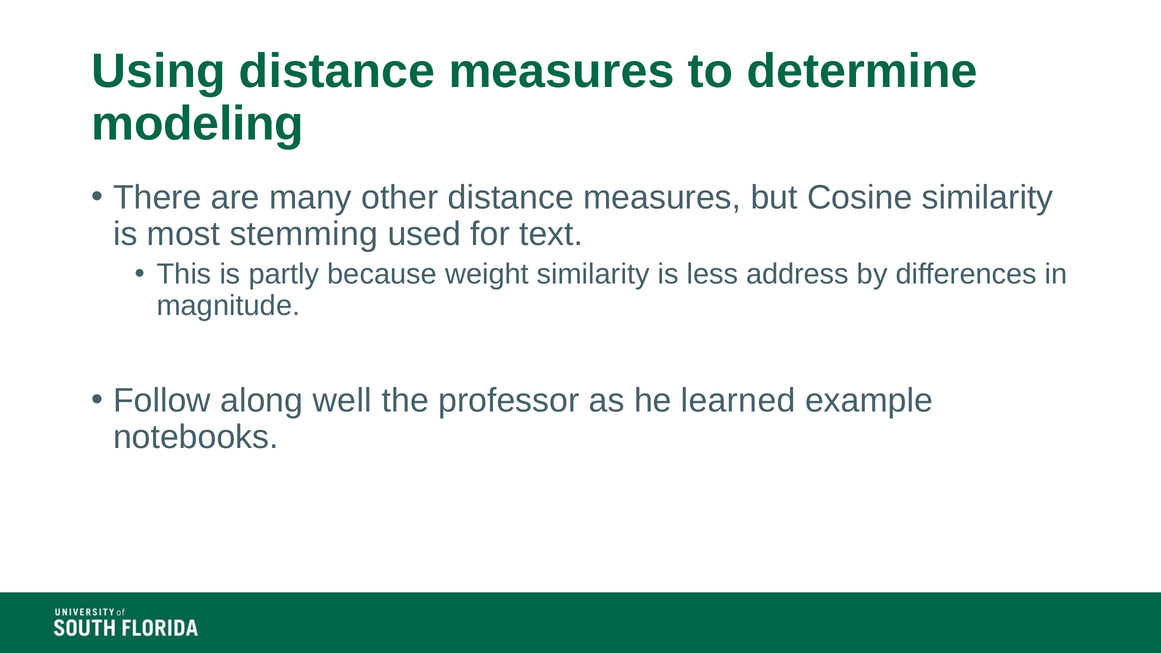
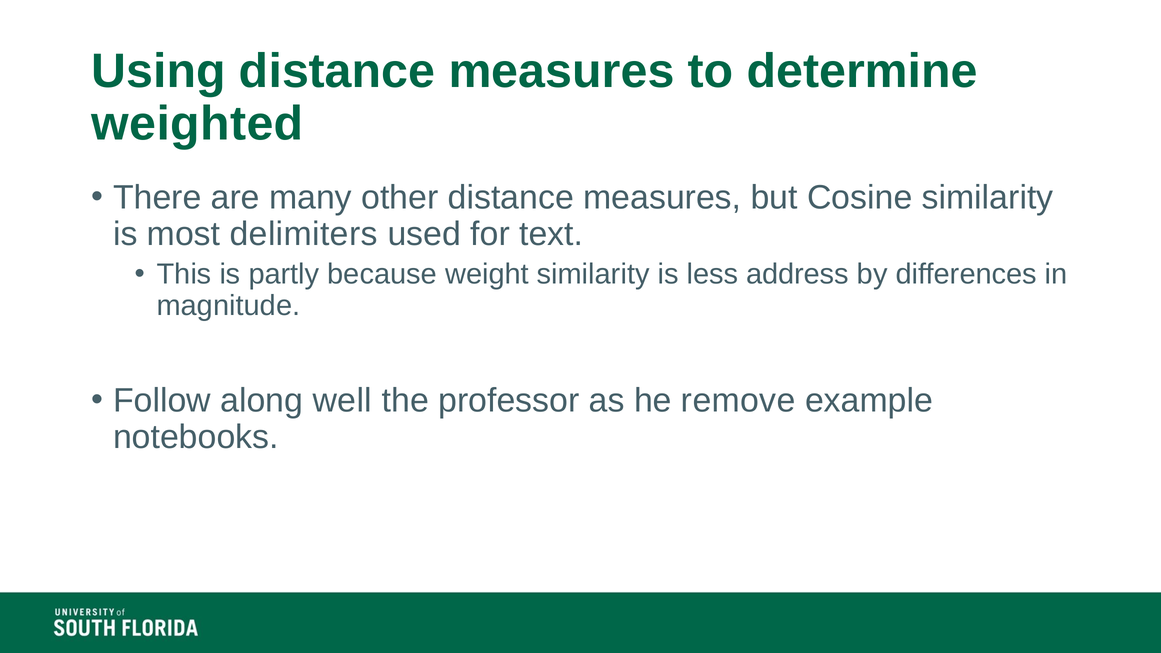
modeling: modeling -> weighted
stemming: stemming -> delimiters
learned: learned -> remove
